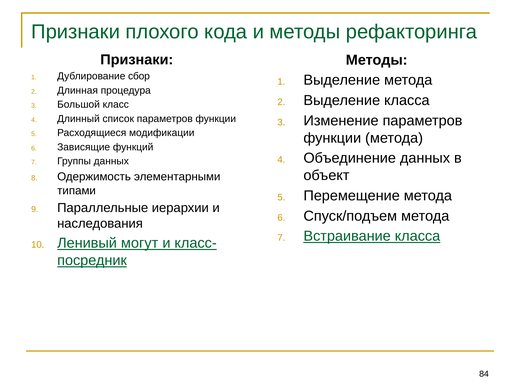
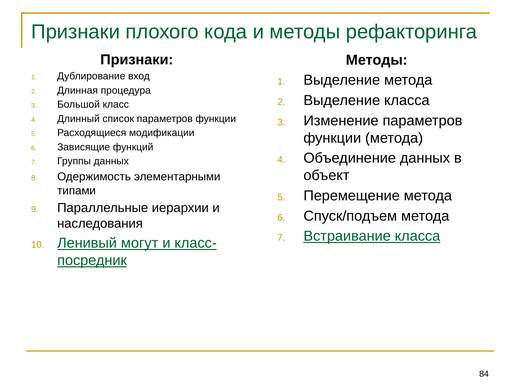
сбор: сбор -> вход
